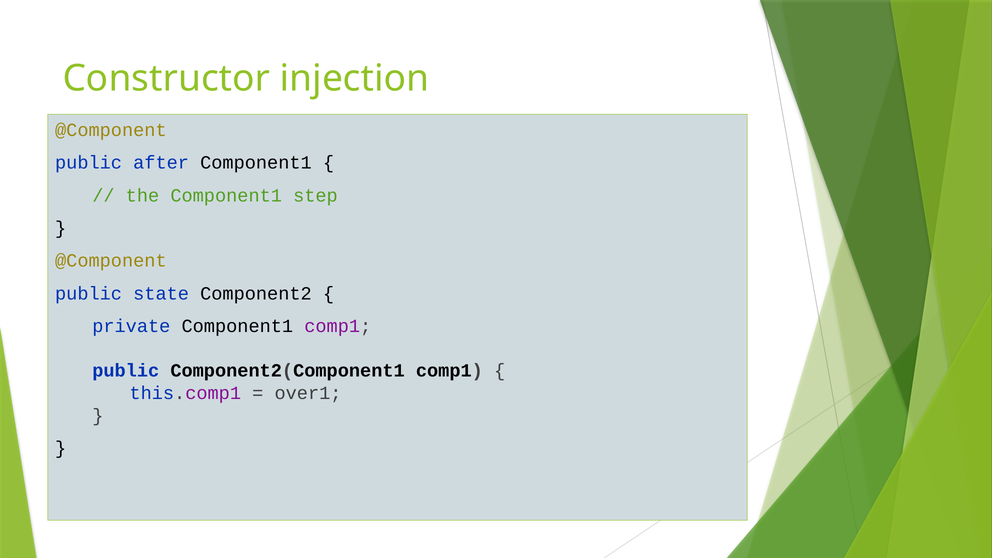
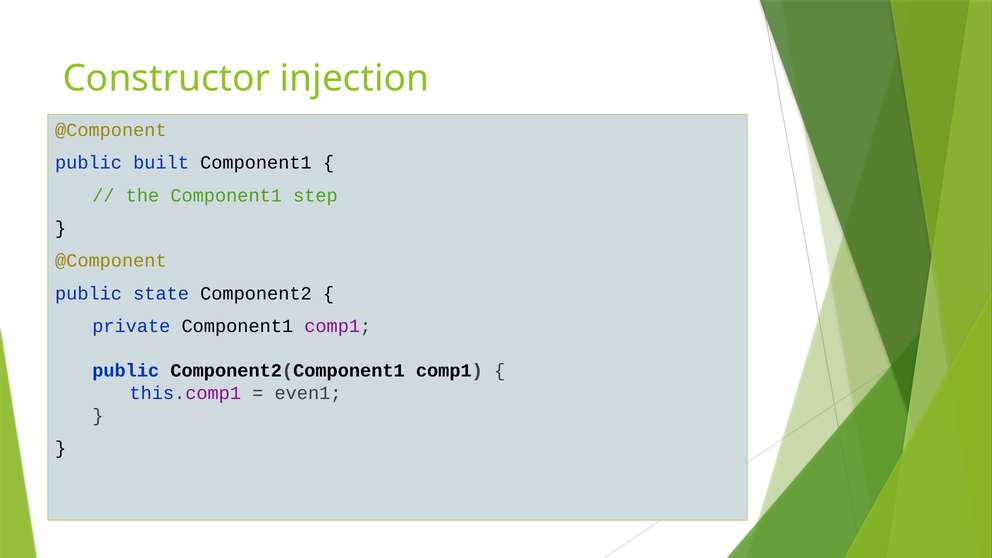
after: after -> built
over1: over1 -> even1
